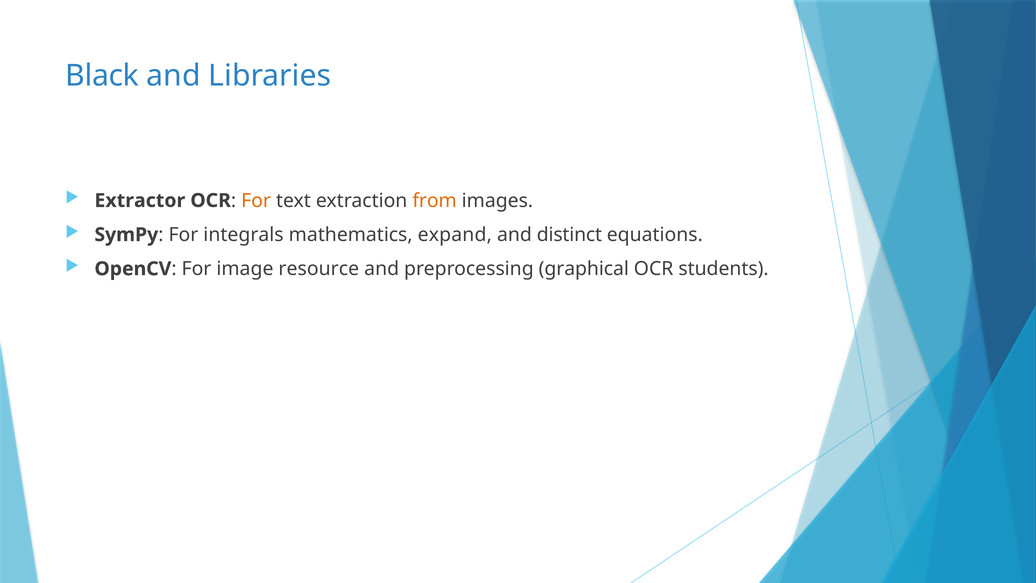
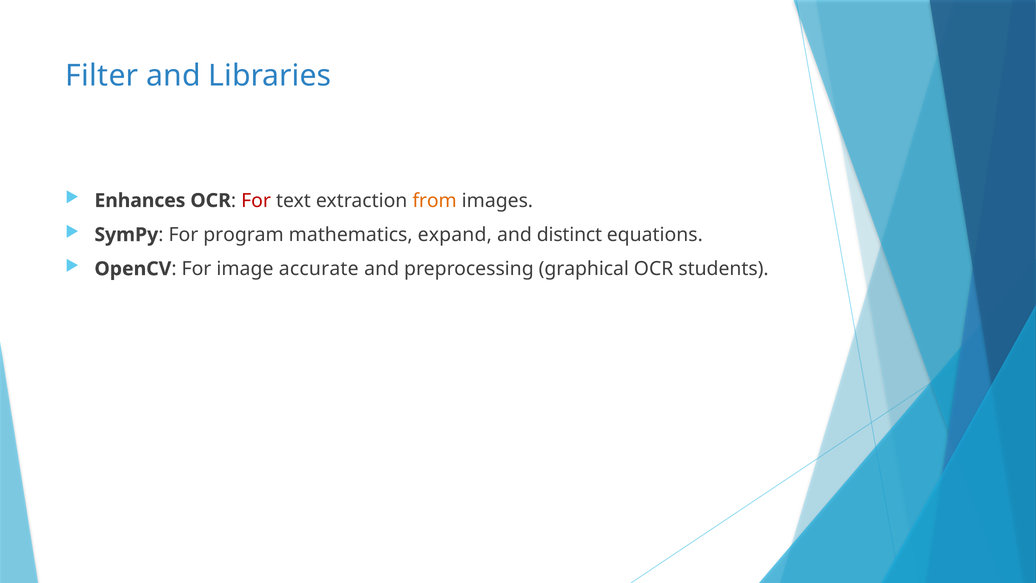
Black: Black -> Filter
Extractor: Extractor -> Enhances
For at (256, 201) colour: orange -> red
integrals: integrals -> program
resource: resource -> accurate
